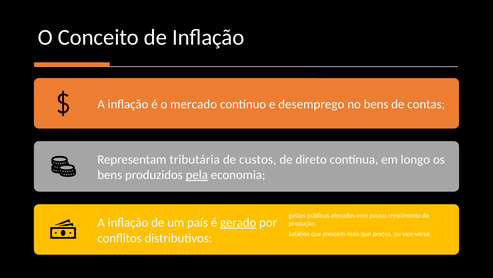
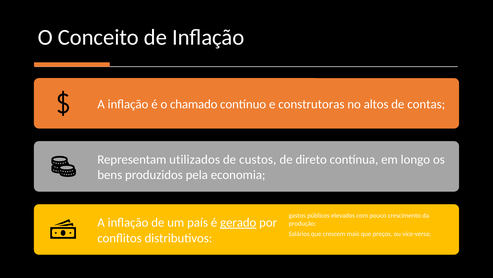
mercado: mercado -> chamado
desemprego: desemprego -> construtoras
no bens: bens -> altos
tributária: tributária -> utilizados
pela underline: present -> none
